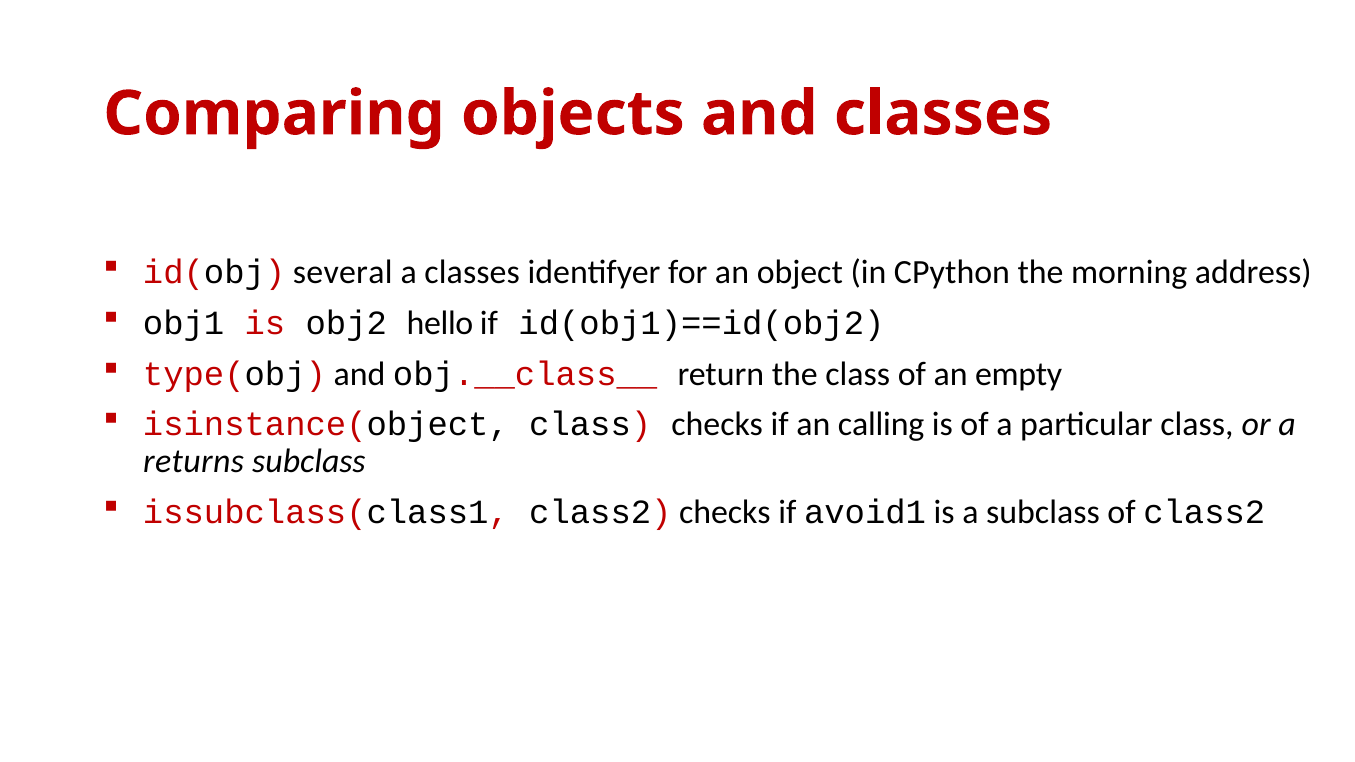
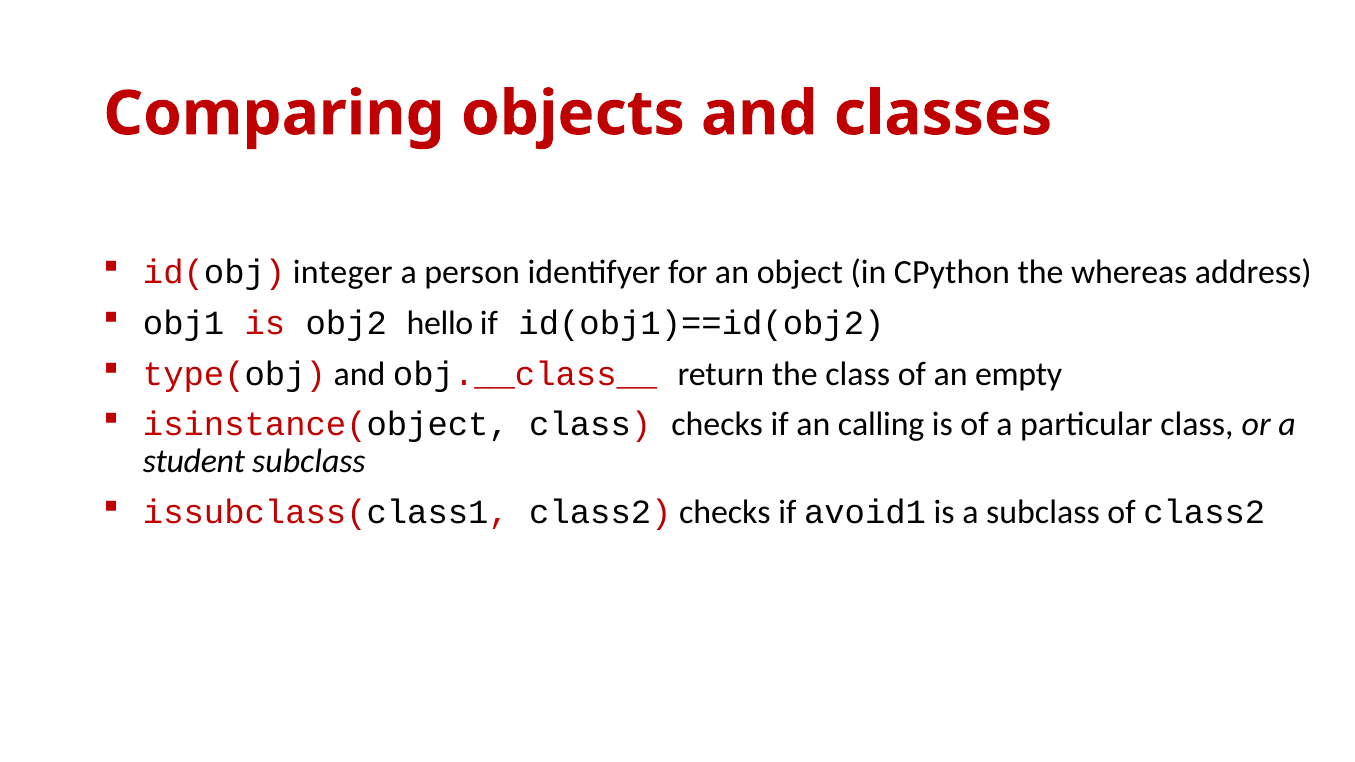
several: several -> integer
a classes: classes -> person
morning: morning -> whereas
returns: returns -> student
